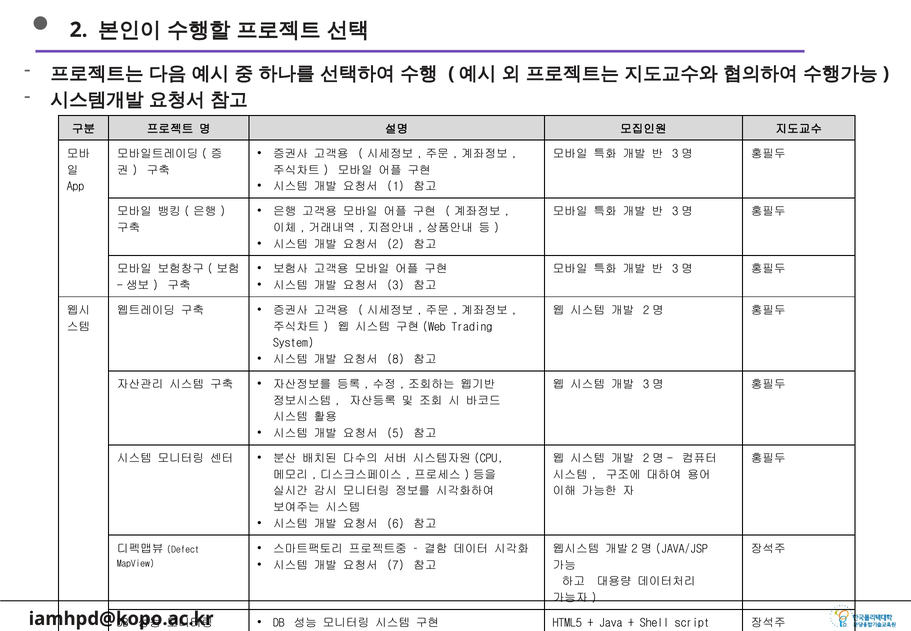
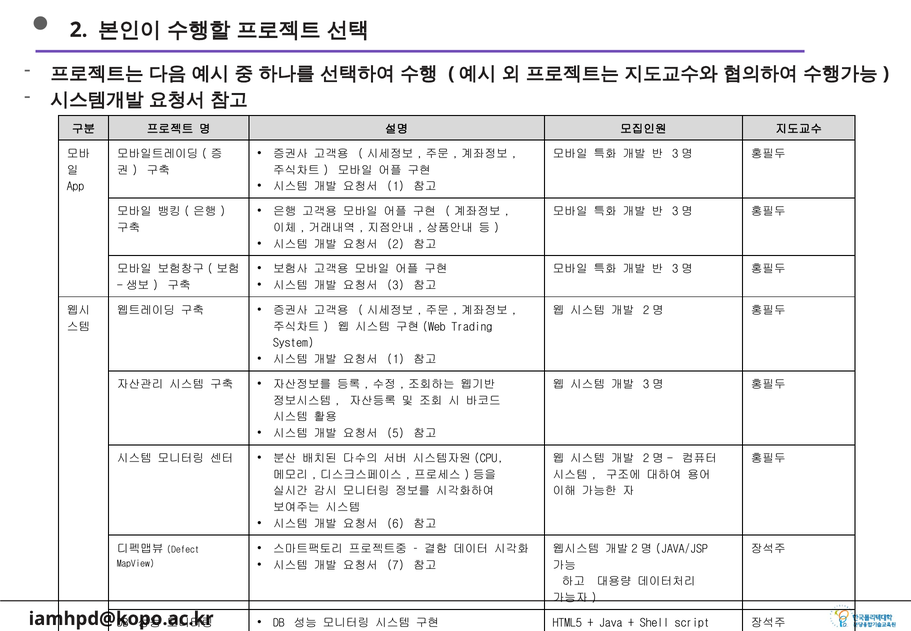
8 at (395, 359): 8 -> 1
